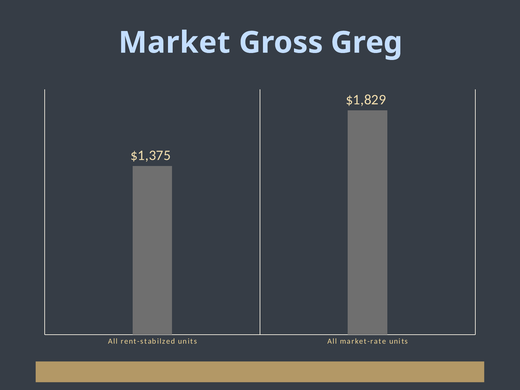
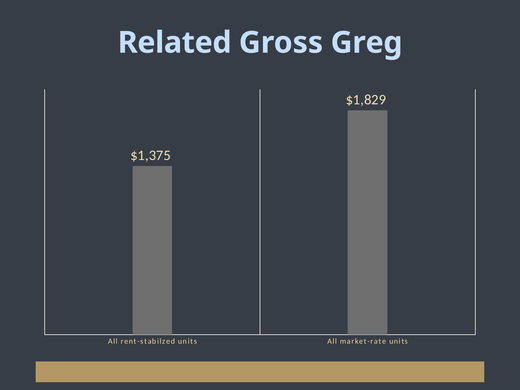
Market: Market -> Related
